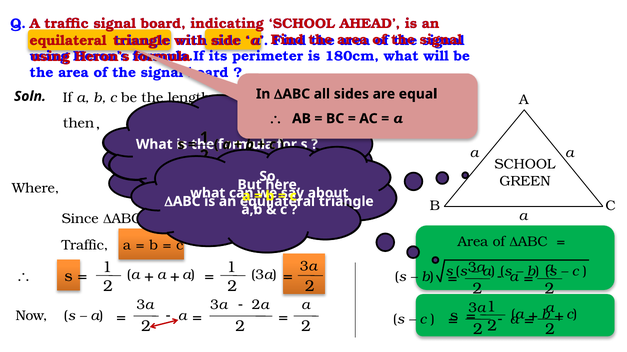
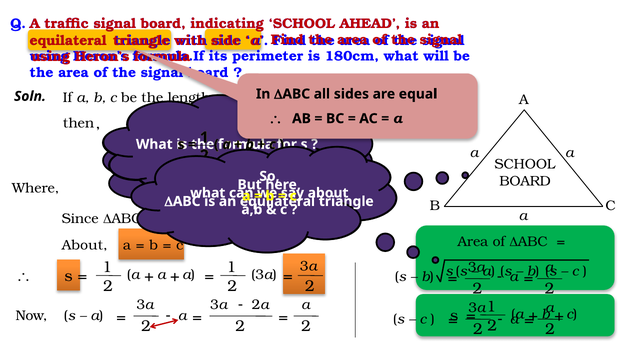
GREEN at (525, 181): GREEN -> BOARD
Traffic at (85, 246): Traffic -> About
